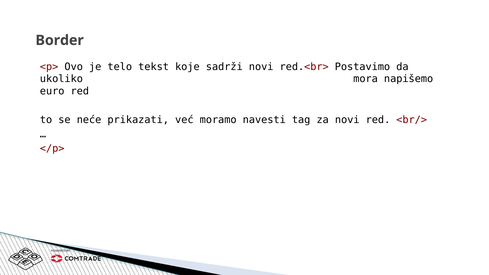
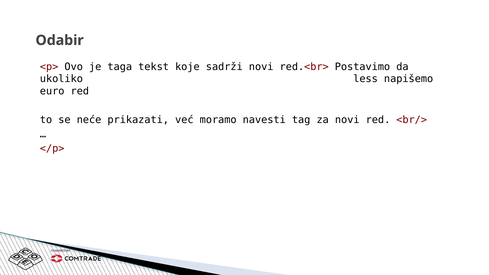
Border: Border -> Odabir
telo: telo -> taga
mora: mora -> less
